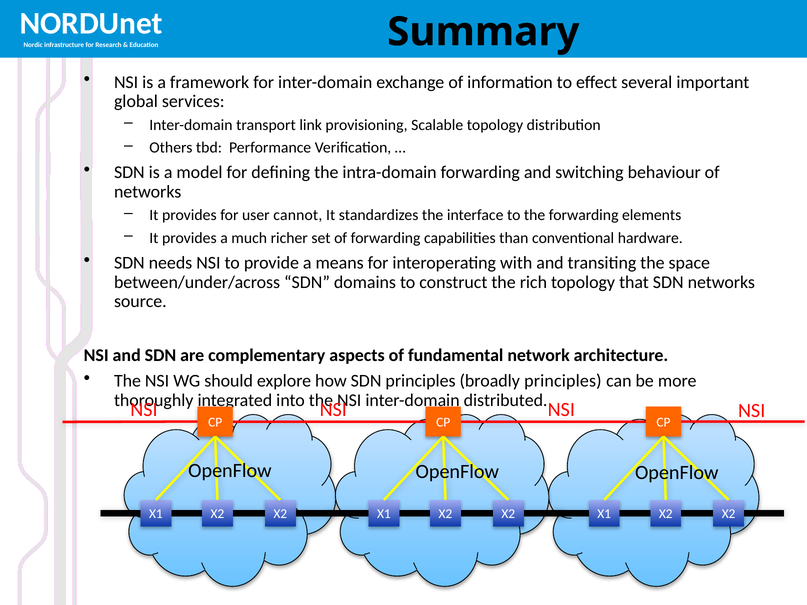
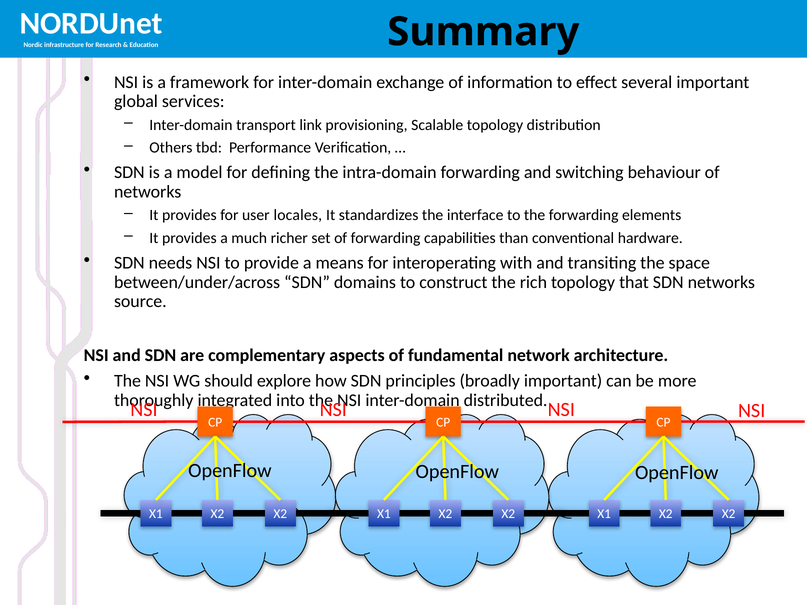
cannot: cannot -> locales
broadly principles: principles -> important
